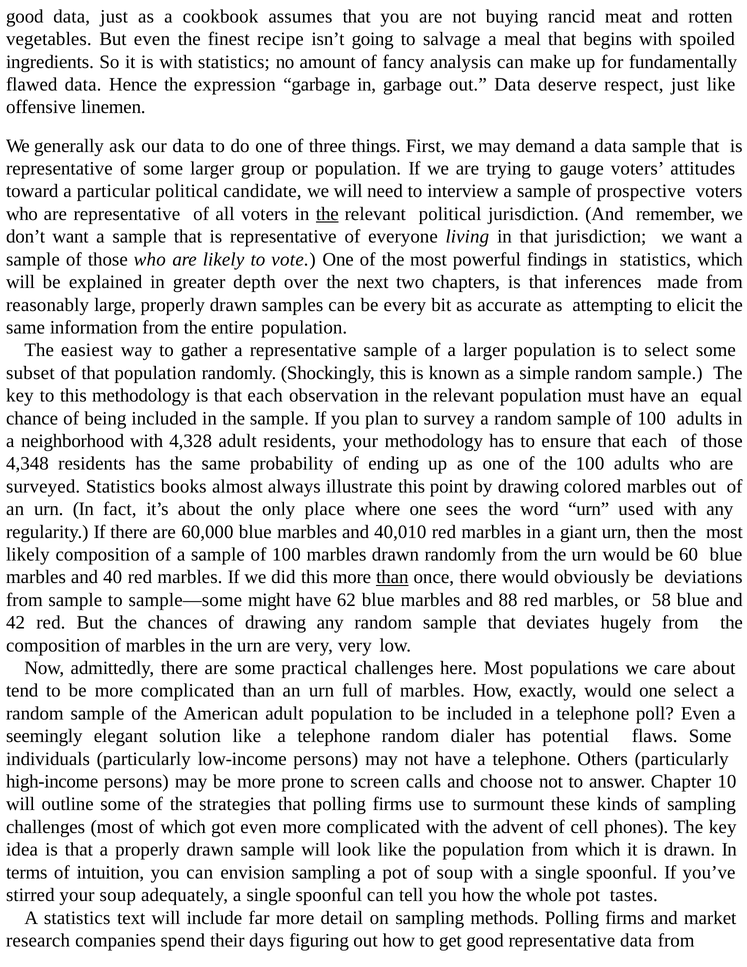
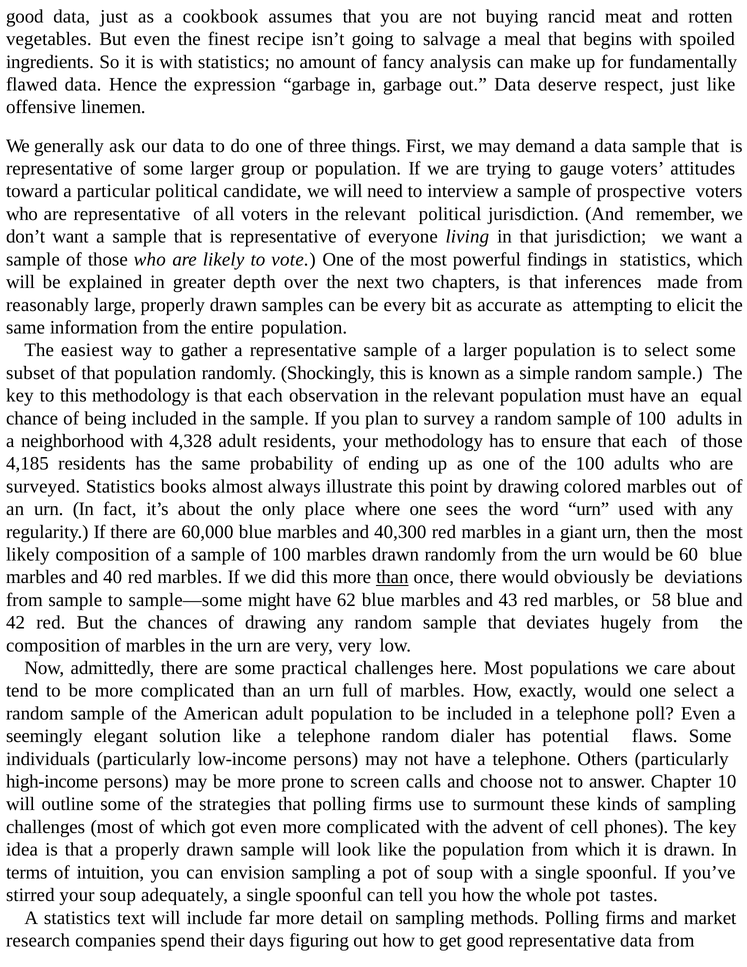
the at (327, 214) underline: present -> none
4,348: 4,348 -> 4,185
40,010: 40,010 -> 40,300
88: 88 -> 43
